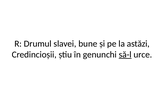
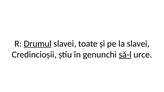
Drumul underline: none -> present
bune: bune -> toate
la astăzi: astăzi -> slavei
